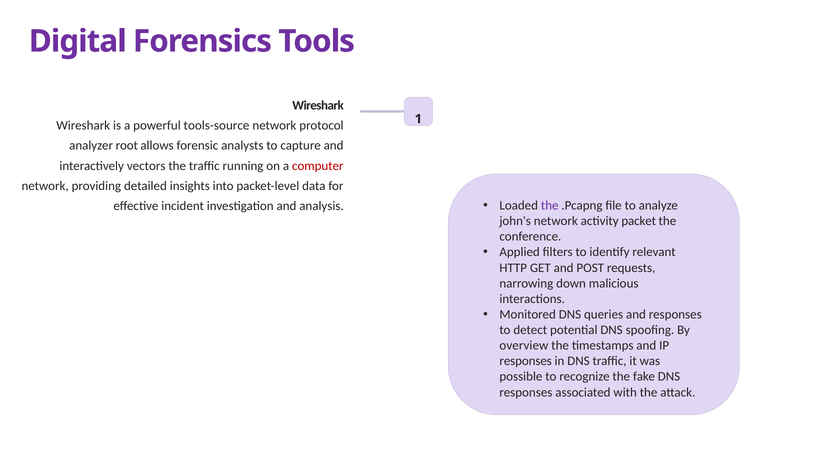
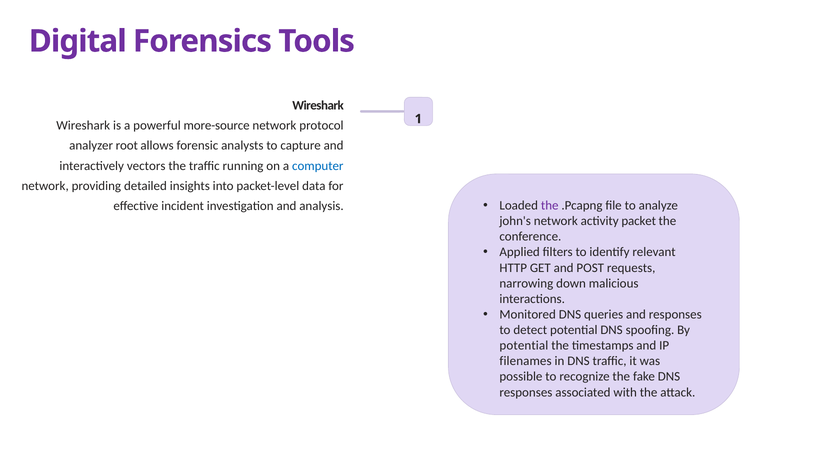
tools-source: tools-source -> more-source
computer colour: red -> blue
overview at (524, 346): overview -> potential
responses at (526, 361): responses -> filenames
